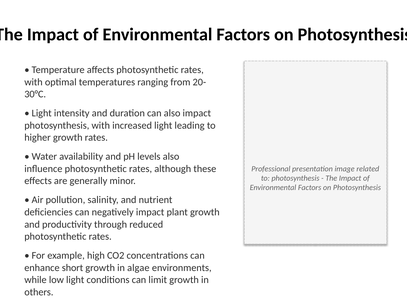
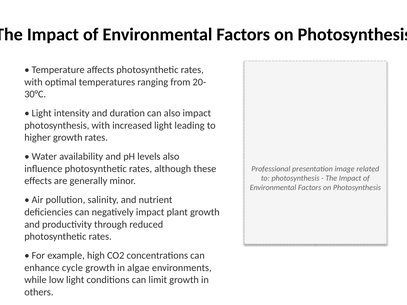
short: short -> cycle
